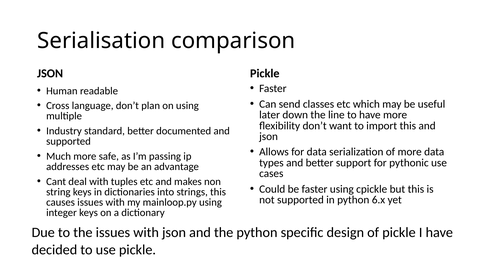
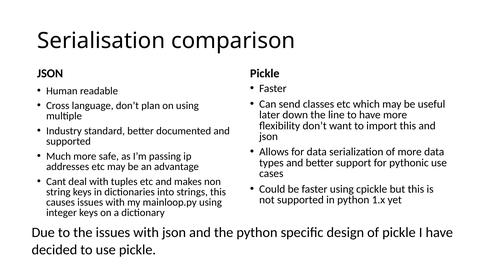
6.x: 6.x -> 1.x
